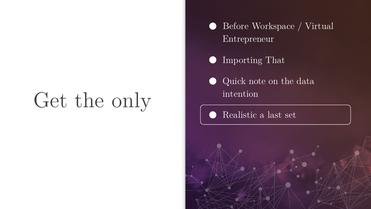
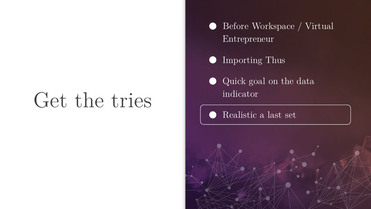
That: That -> Thus
note: note -> goal
intention: intention -> indicator
only: only -> tries
